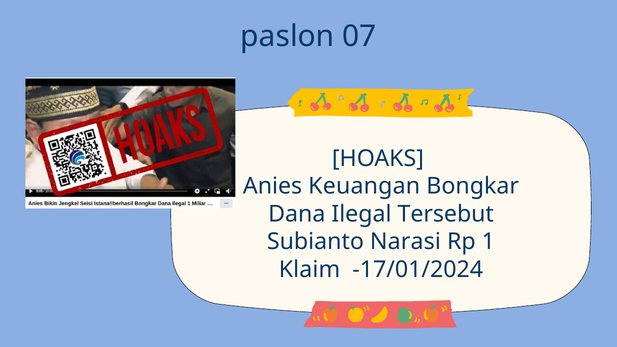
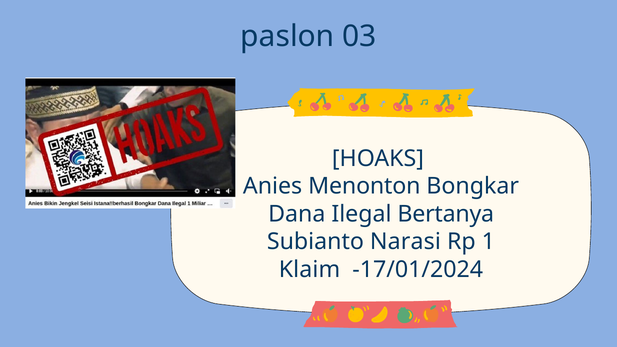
07: 07 -> 03
Keuangan: Keuangan -> Menonton
Tersebut: Tersebut -> Bertanya
